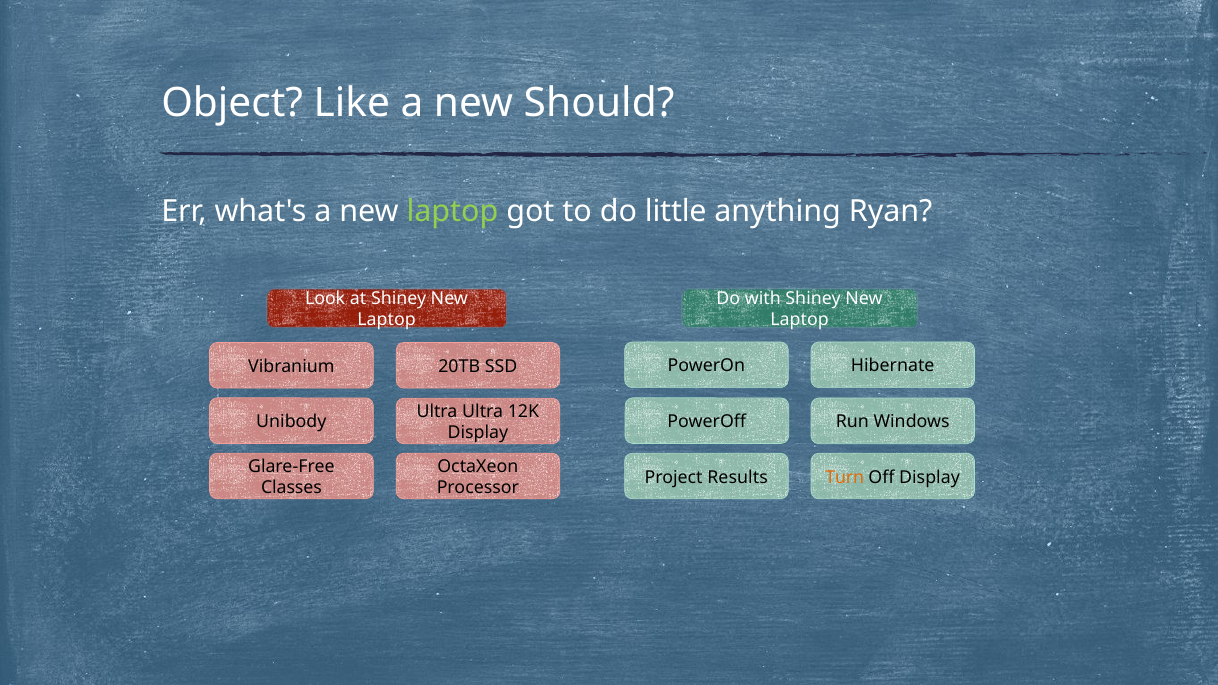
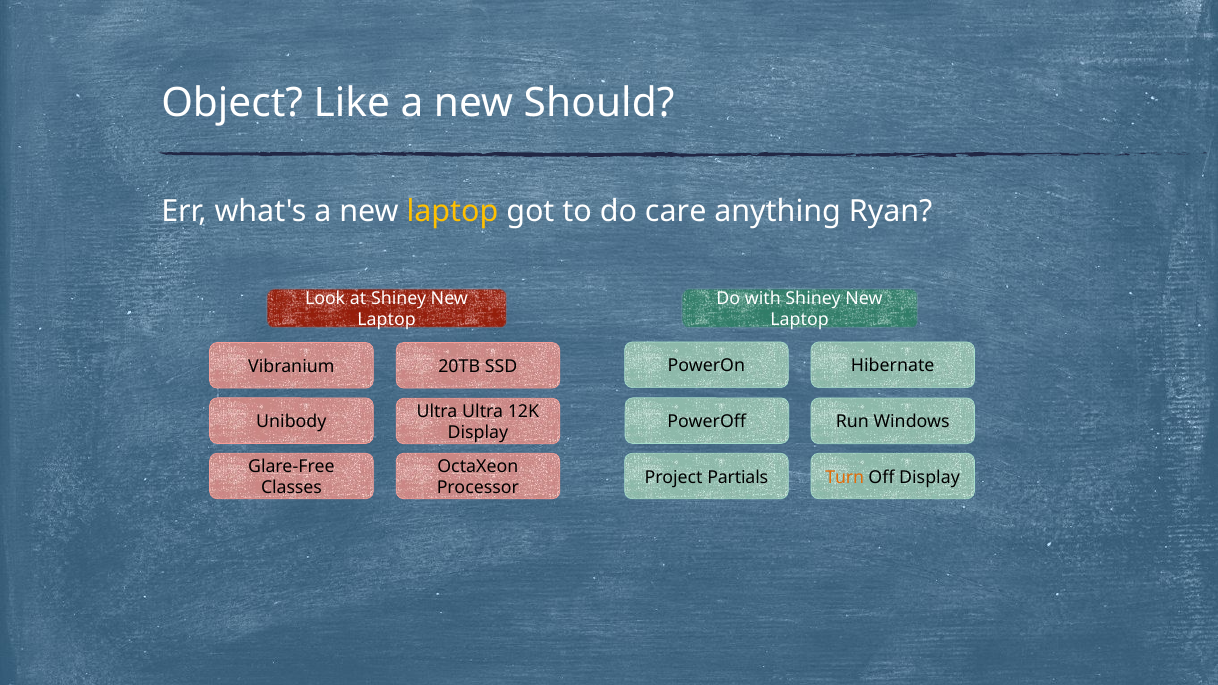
laptop at (452, 211) colour: light green -> yellow
little: little -> care
Results: Results -> Partials
